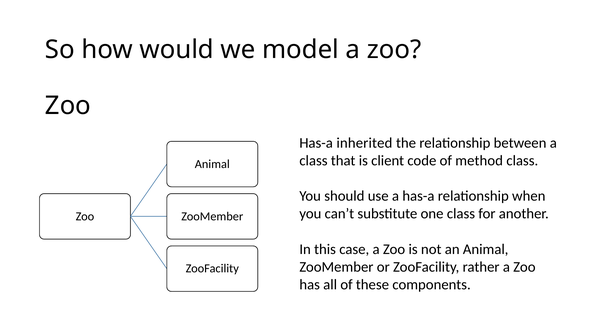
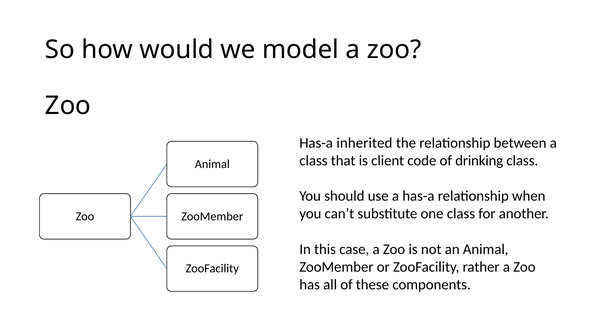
method: method -> drinking
